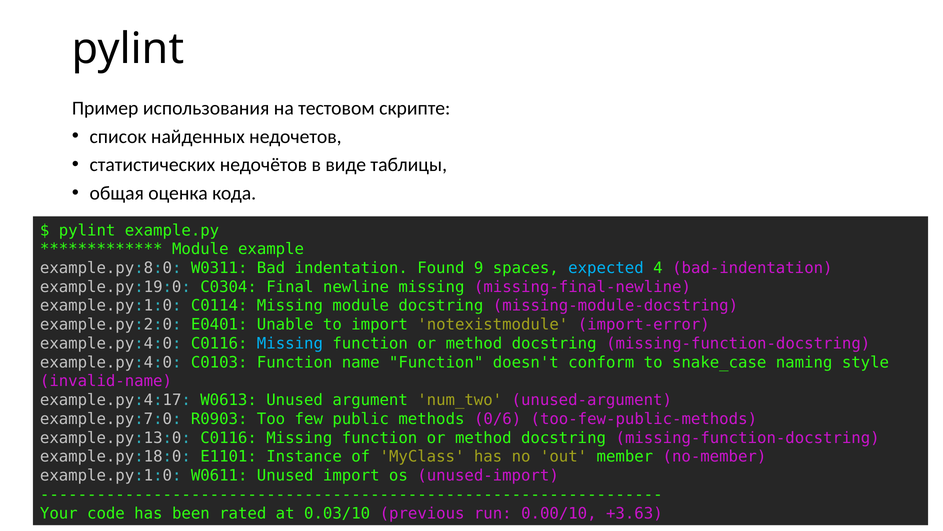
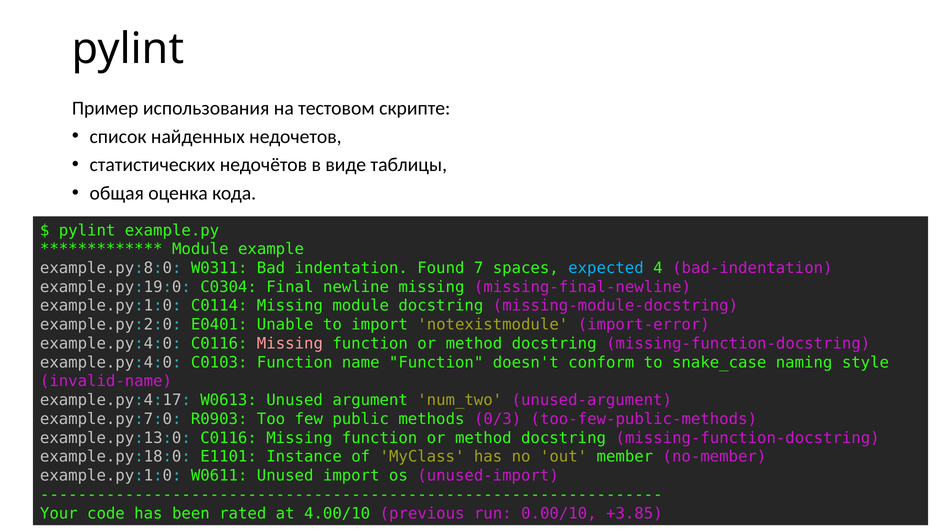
9: 9 -> 7
Missing at (290, 343) colour: light blue -> pink
0/6: 0/6 -> 0/3
0.03/10: 0.03/10 -> 4.00/10
+3.63: +3.63 -> +3.85
